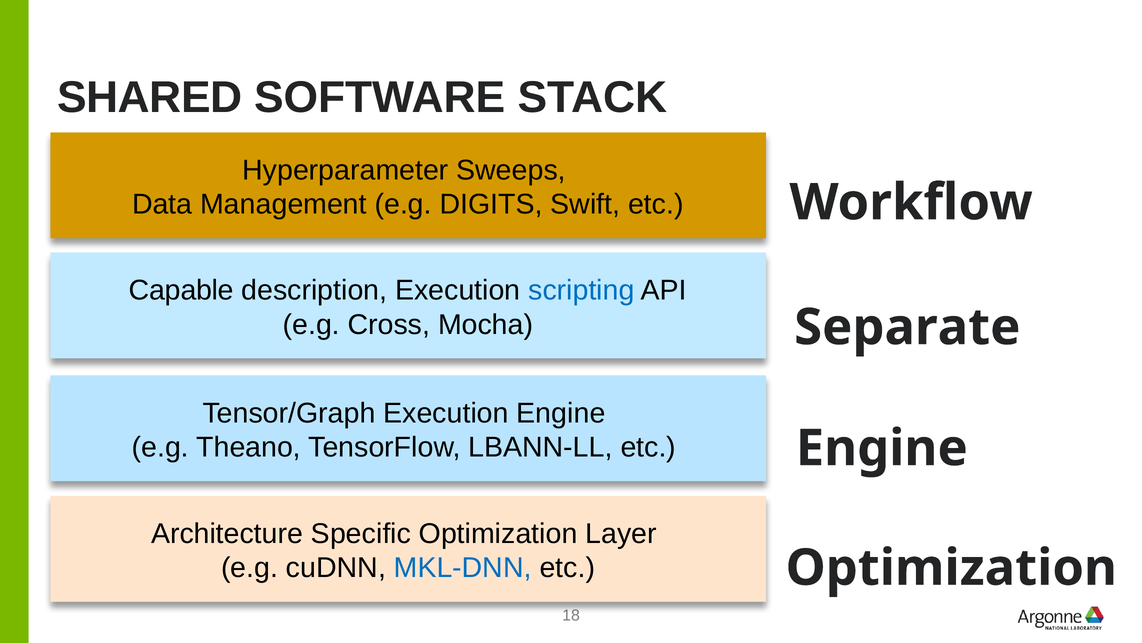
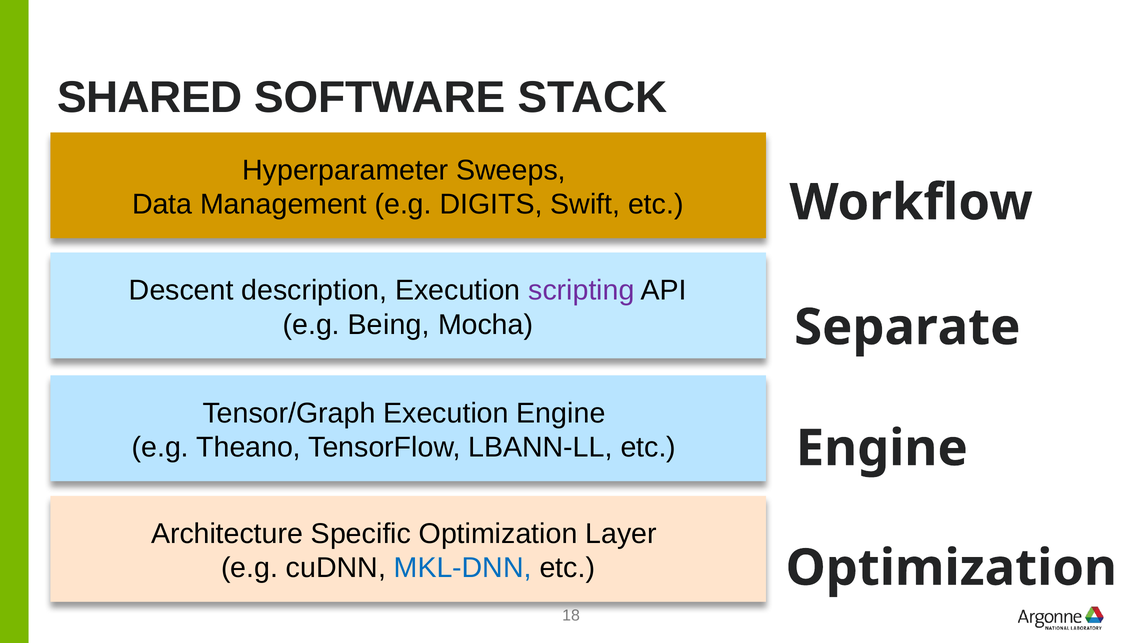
Capable: Capable -> Descent
scripting colour: blue -> purple
Cross: Cross -> Being
